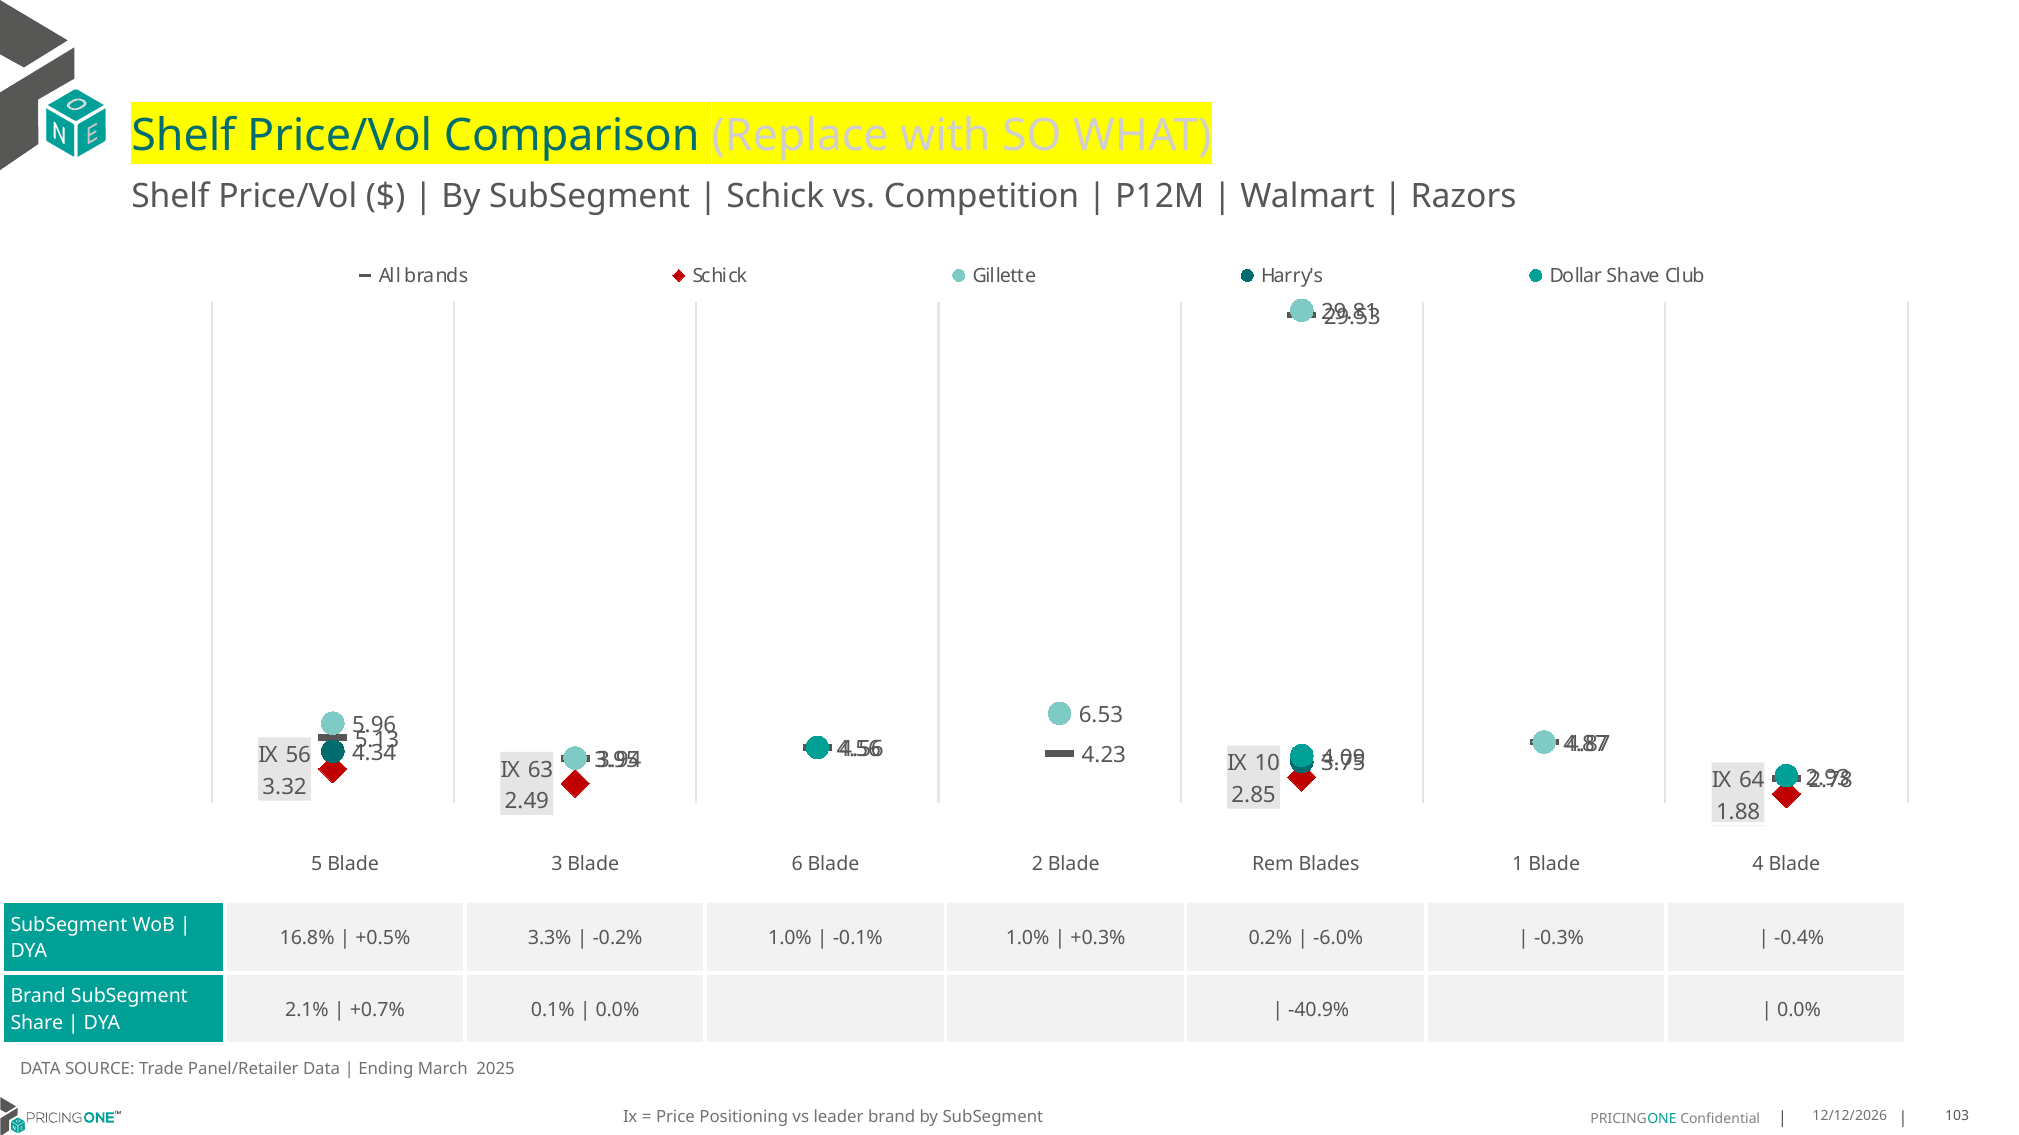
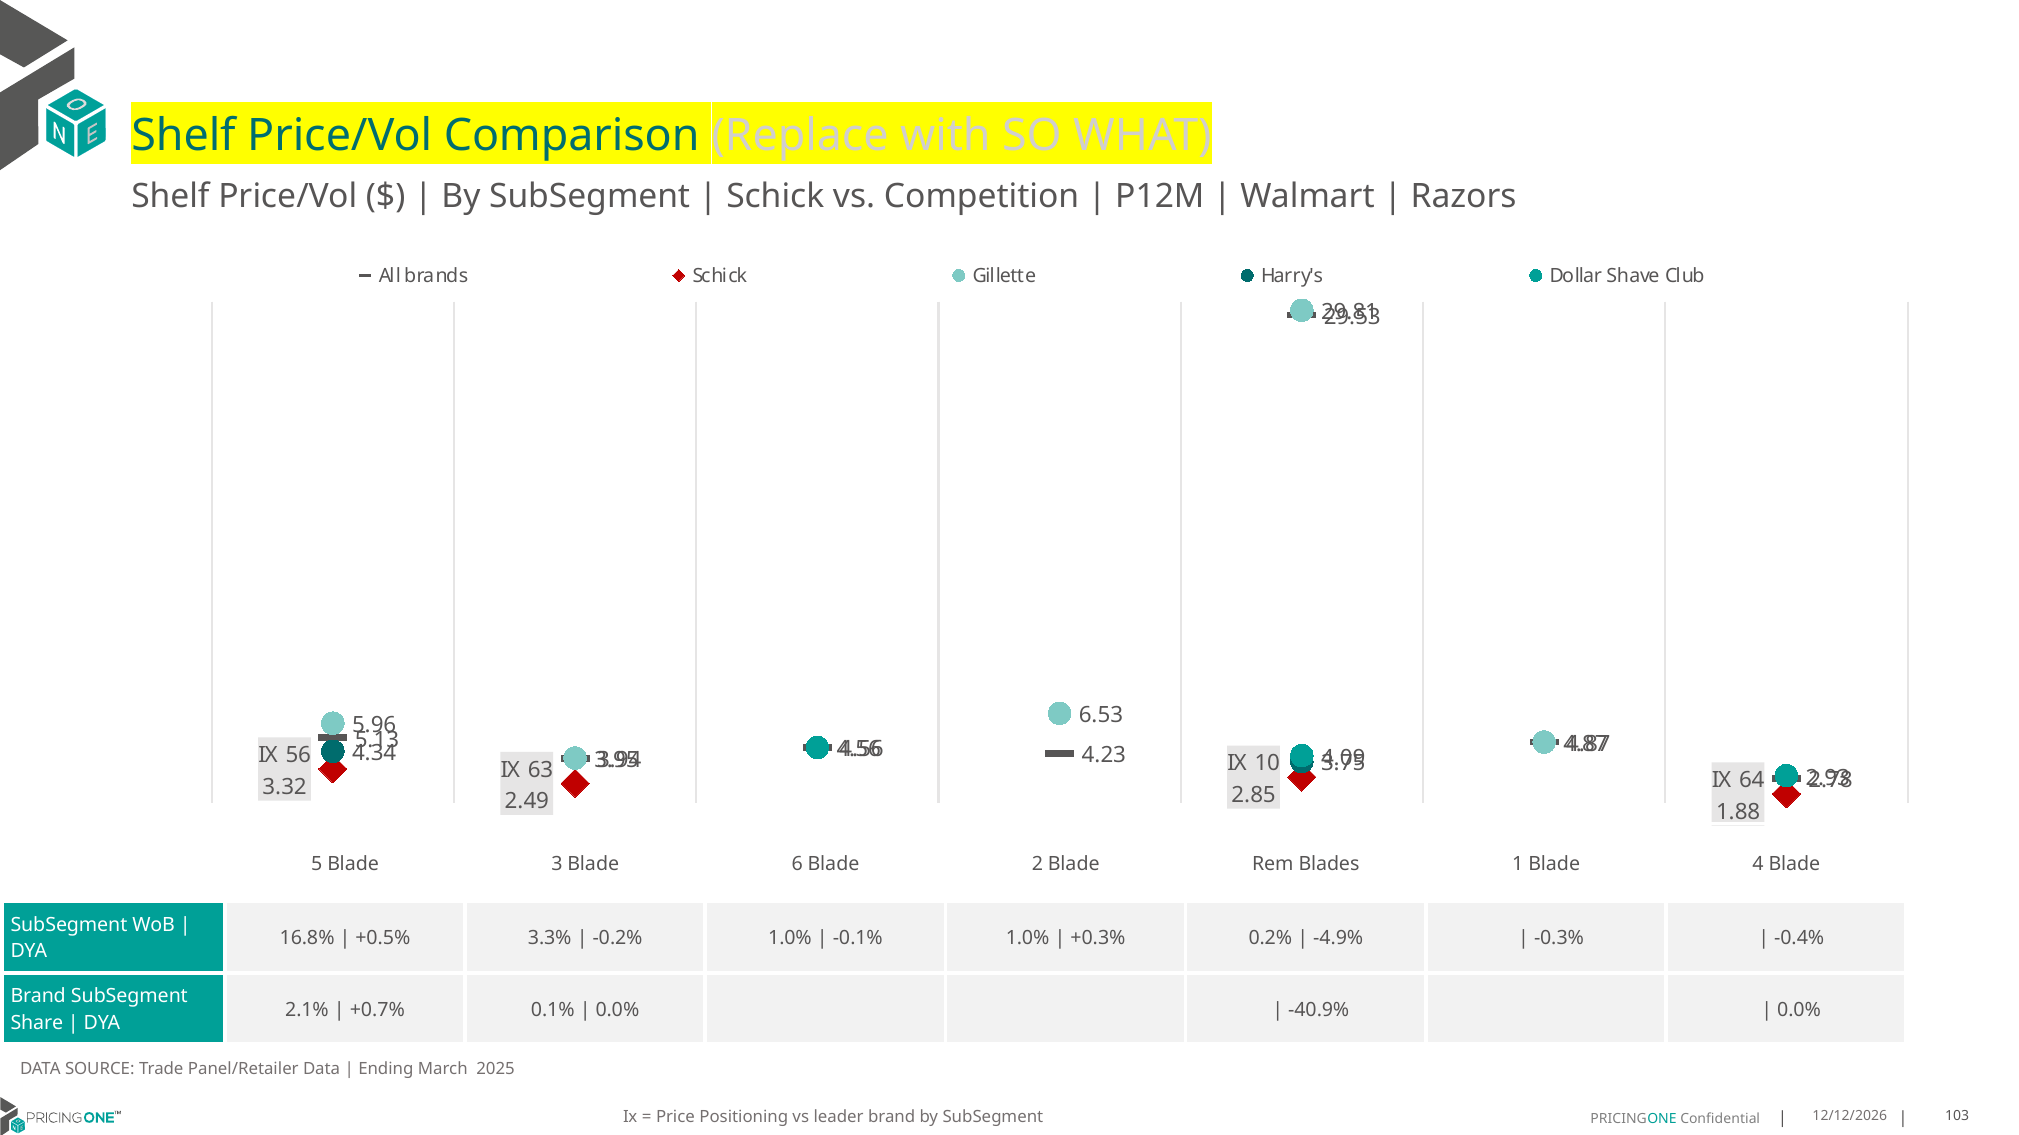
-6.0%: -6.0% -> -4.9%
